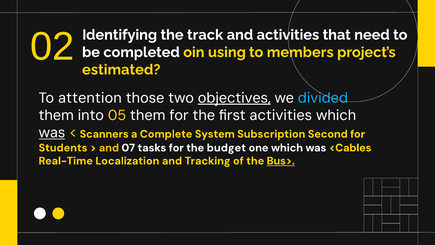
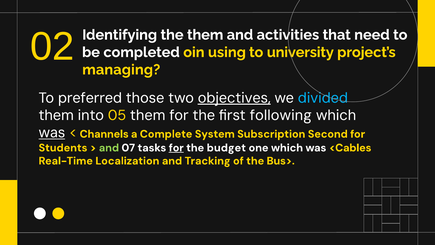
the track: track -> them
members: members -> university
estimated: estimated -> managing
attention: attention -> preferred
first activities: activities -> following
Scanners: Scanners -> Channels
and at (109, 148) colour: yellow -> light green
for at (176, 148) underline: none -> present
Bus> underline: present -> none
